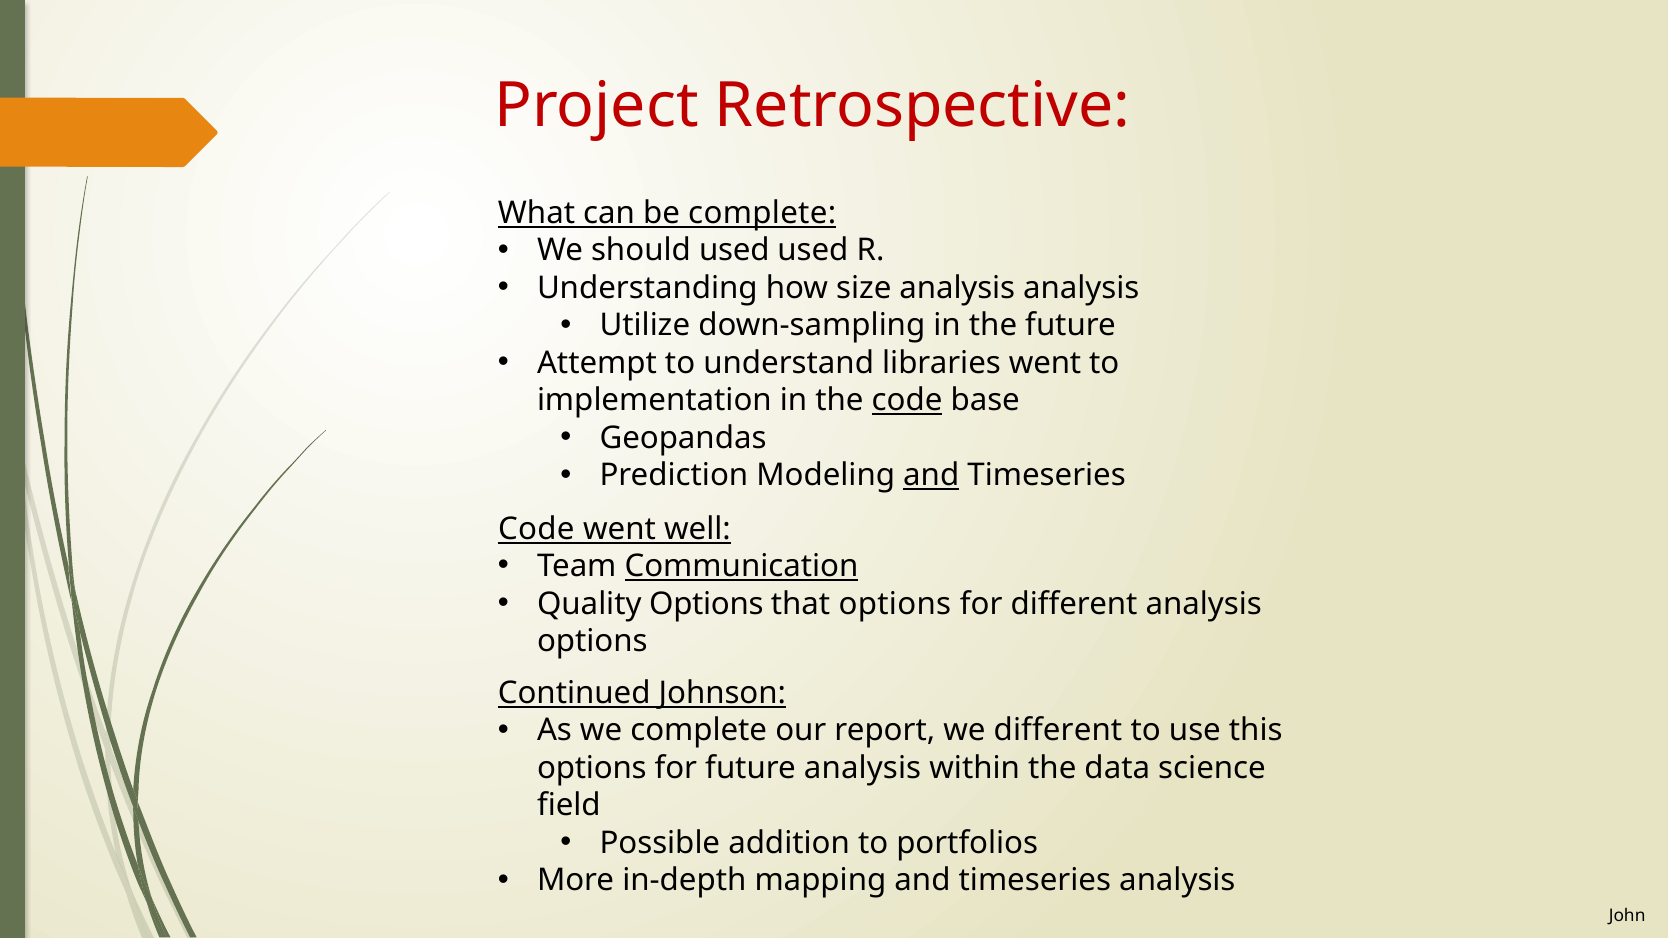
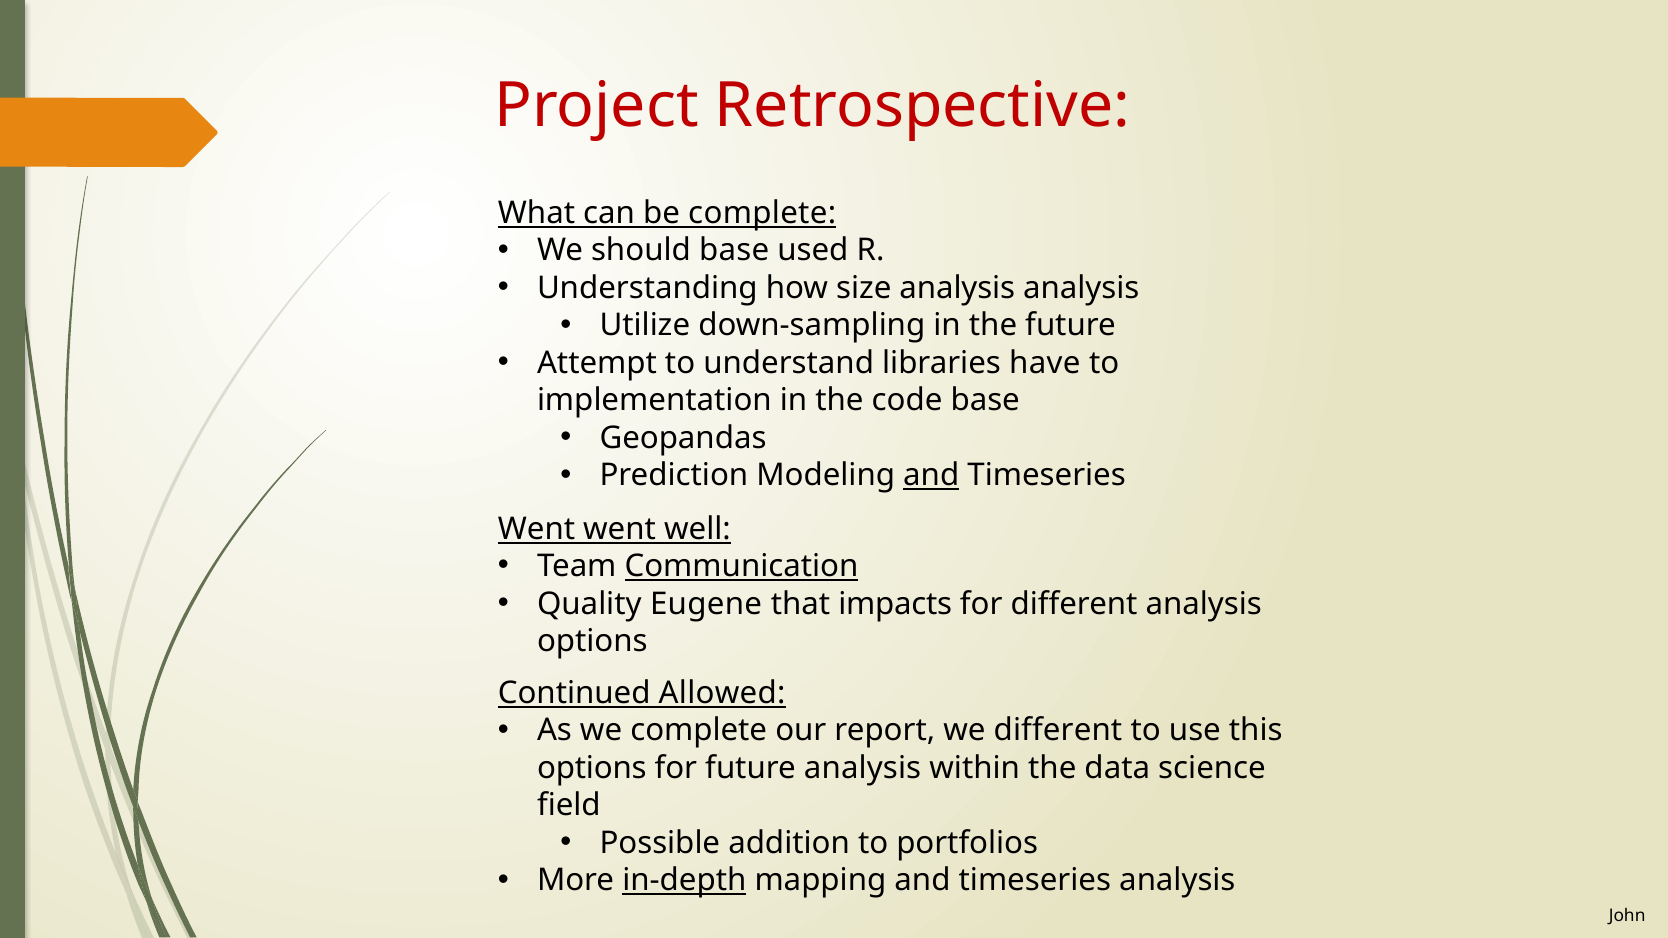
should used: used -> base
libraries went: went -> have
code at (907, 401) underline: present -> none
Code at (536, 529): Code -> Went
Quality Options: Options -> Eugene
that options: options -> impacts
Johnson: Johnson -> Allowed
in-depth underline: none -> present
